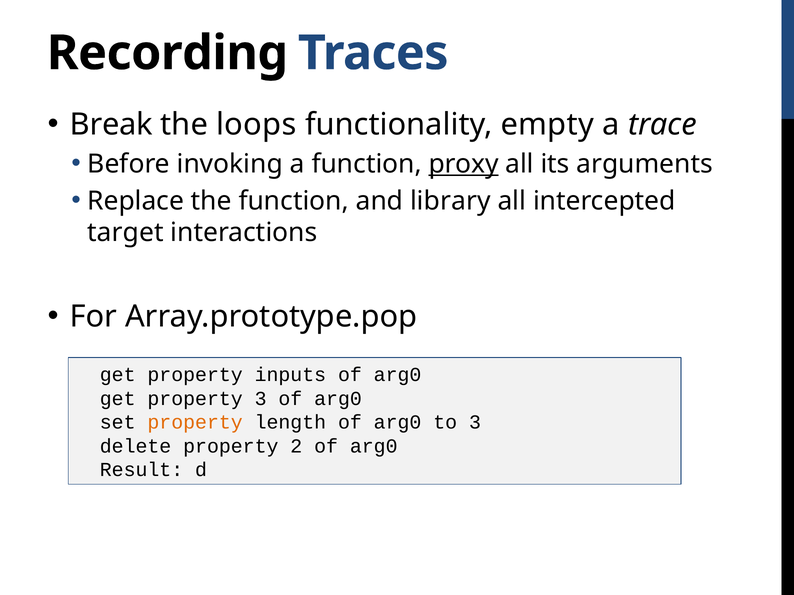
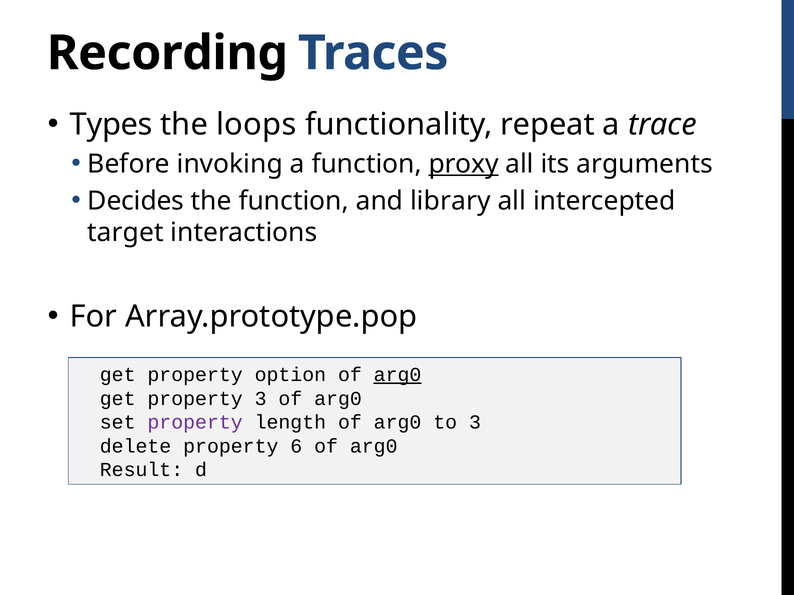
Break: Break -> Types
empty: empty -> repeat
Replace: Replace -> Decides
inputs: inputs -> option
arg0 at (398, 375) underline: none -> present
property at (195, 423) colour: orange -> purple
2: 2 -> 6
